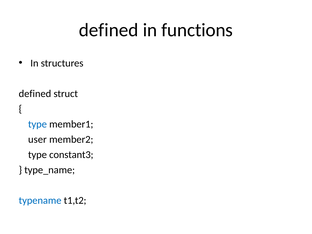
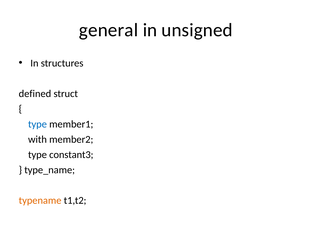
defined at (109, 30): defined -> general
functions: functions -> unsigned
user: user -> with
typename colour: blue -> orange
